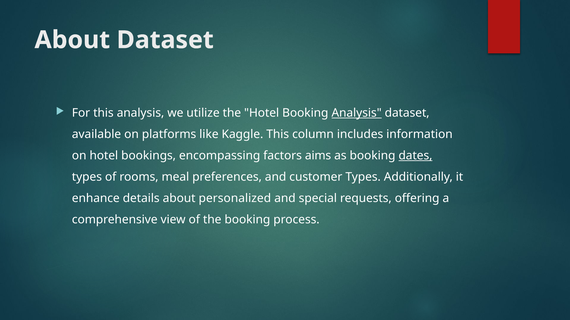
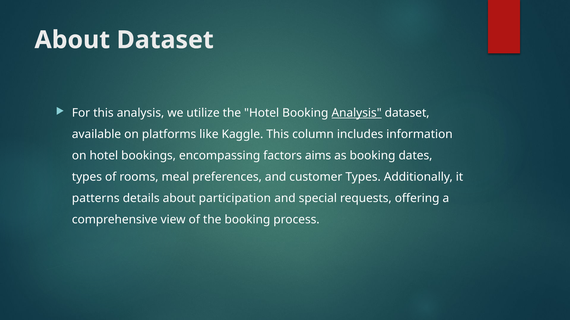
dates underline: present -> none
enhance: enhance -> patterns
personalized: personalized -> participation
